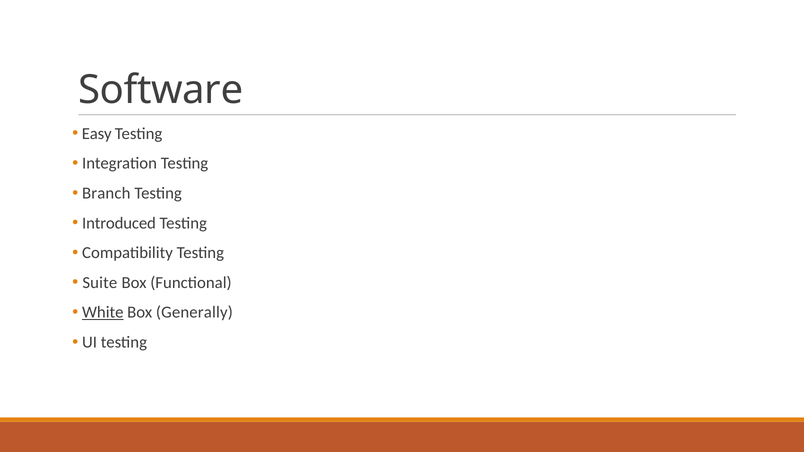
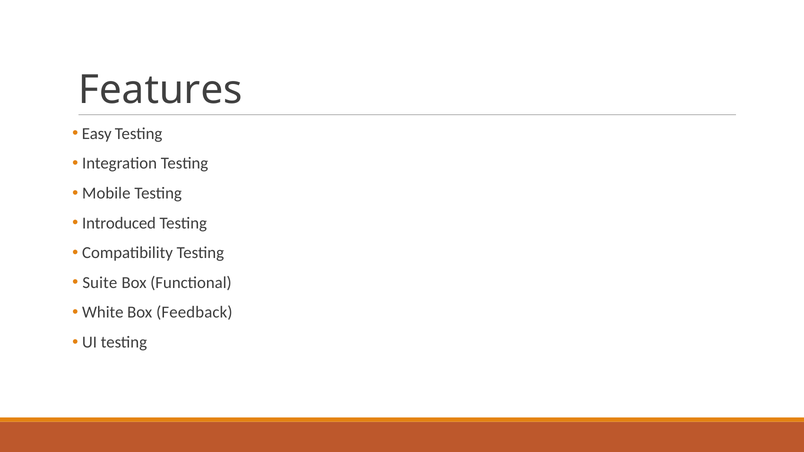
Software: Software -> Features
Branch: Branch -> Mobile
White underline: present -> none
Generally: Generally -> Feedback
